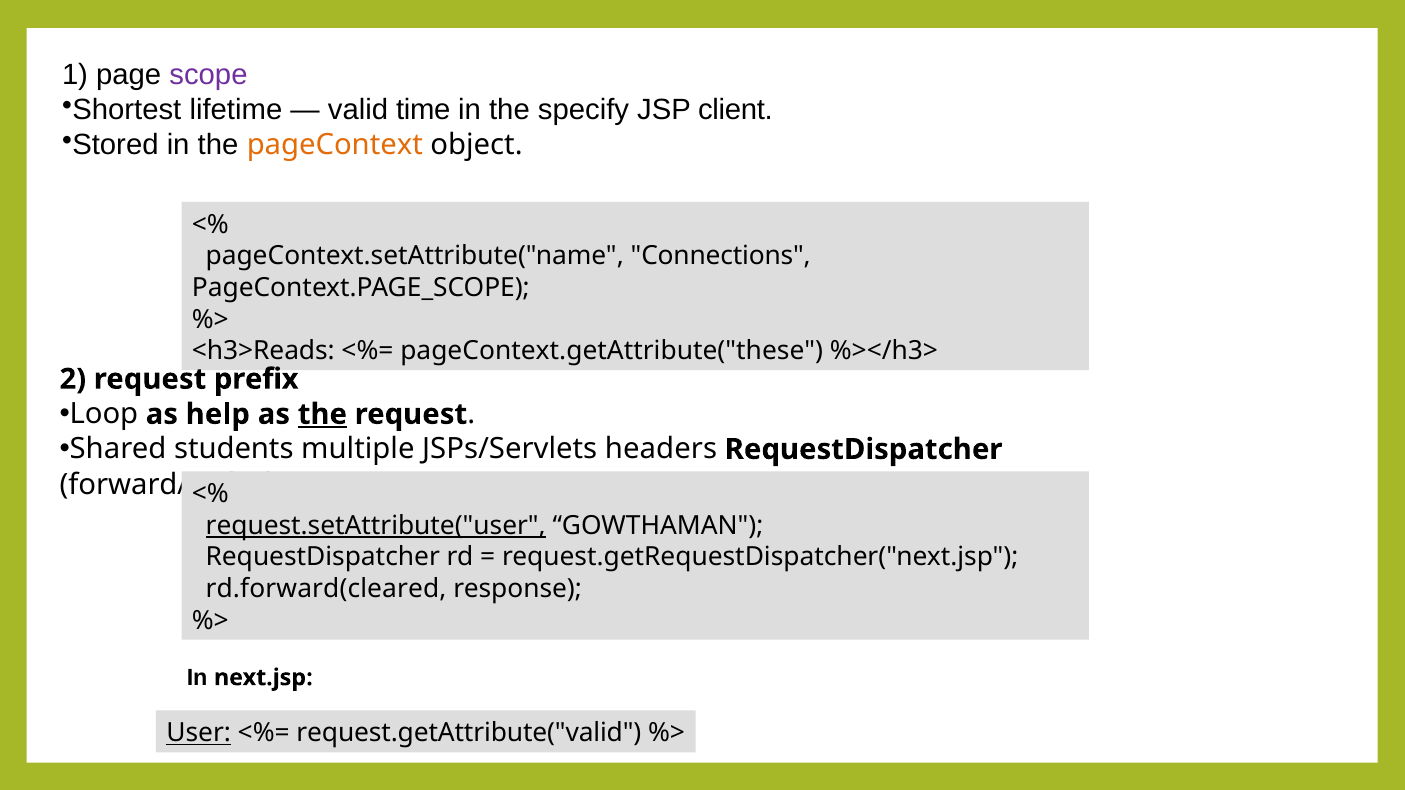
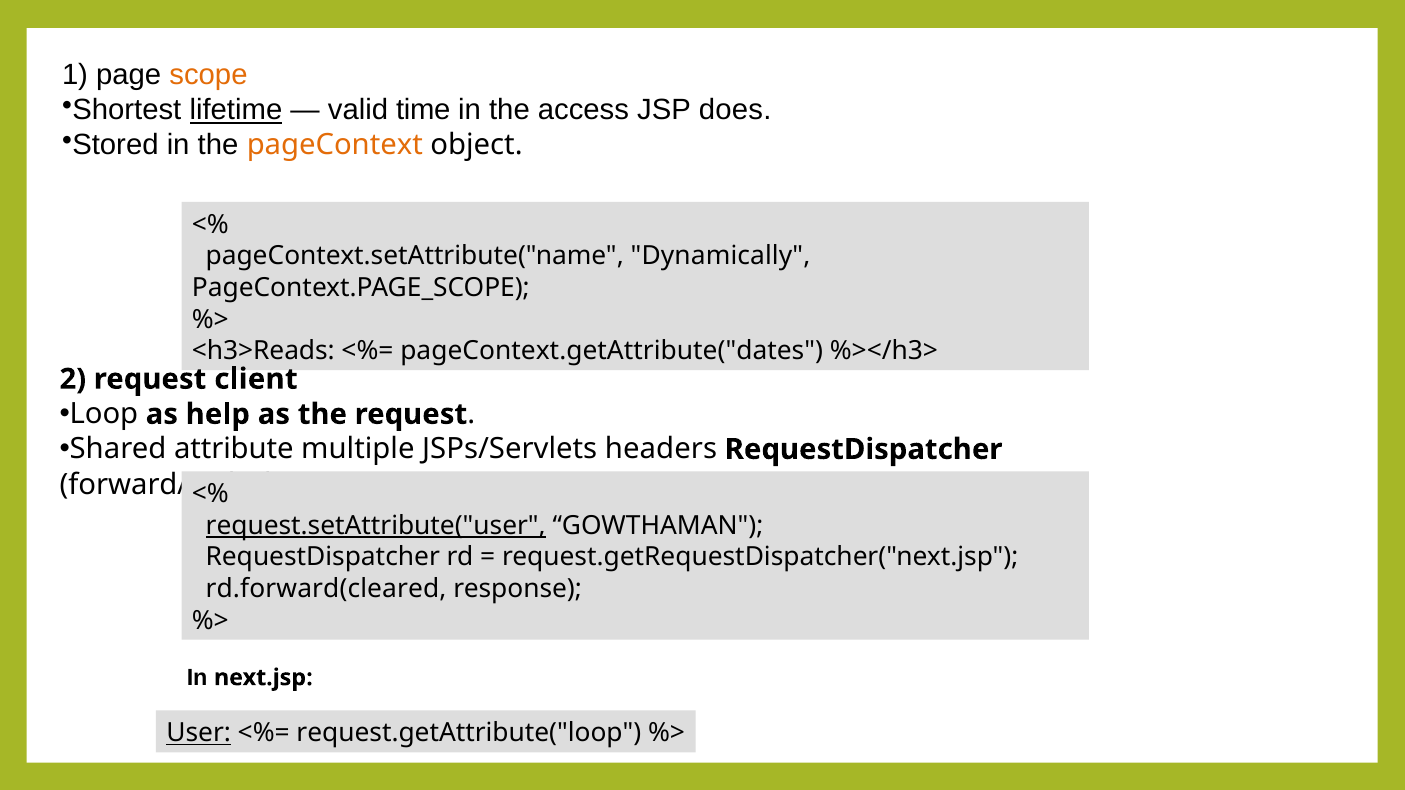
scope colour: purple -> orange
lifetime underline: none -> present
specify: specify -> access
client: client -> does
Connections: Connections -> Dynamically
pageContext.getAttribute("these: pageContext.getAttribute("these -> pageContext.getAttribute("dates
prefix: prefix -> client
the at (322, 414) underline: present -> none
students: students -> attribute
request.getAttribute("valid: request.getAttribute("valid -> request.getAttribute("loop
